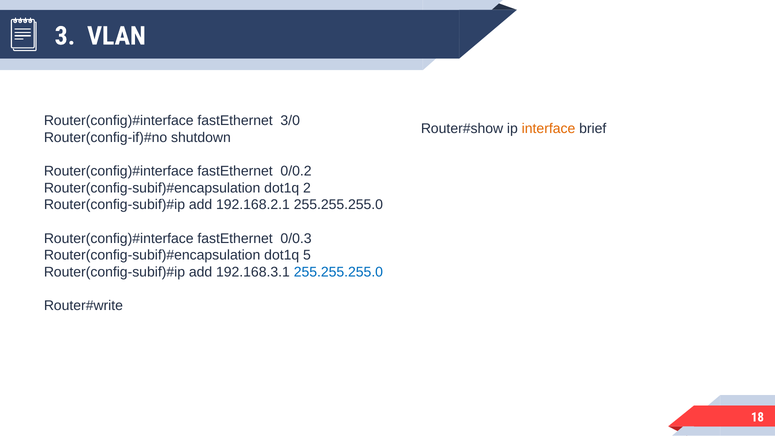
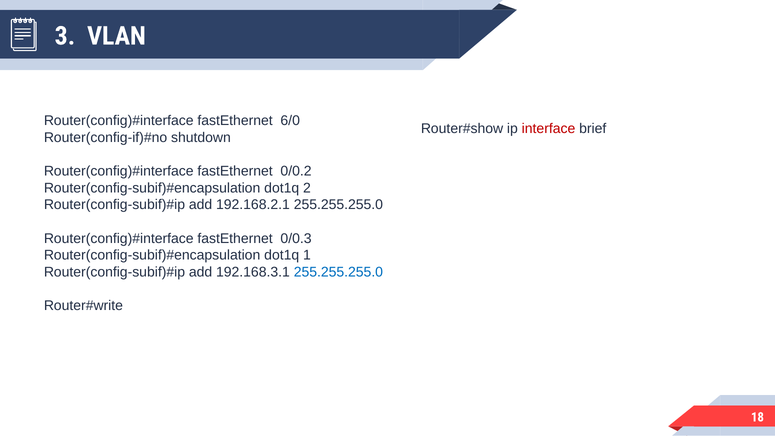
3/0: 3/0 -> 6/0
interface colour: orange -> red
5: 5 -> 1
